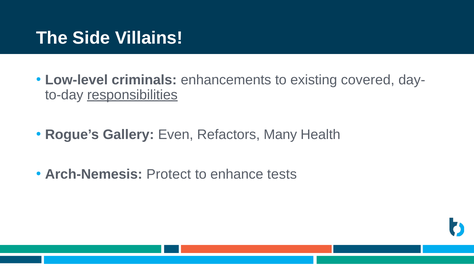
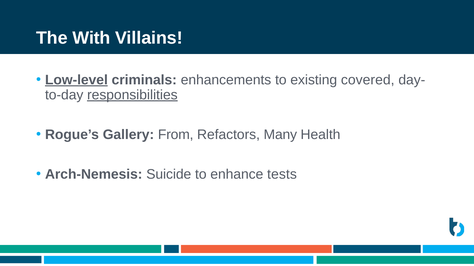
Side: Side -> With
Low-level underline: none -> present
Even: Even -> From
Protect: Protect -> Suicide
